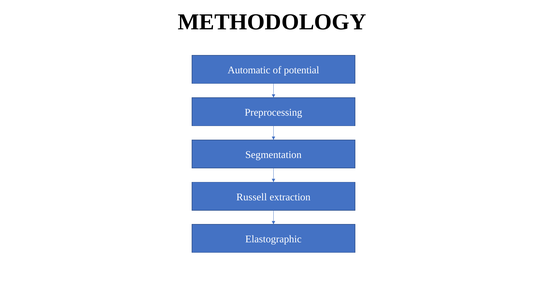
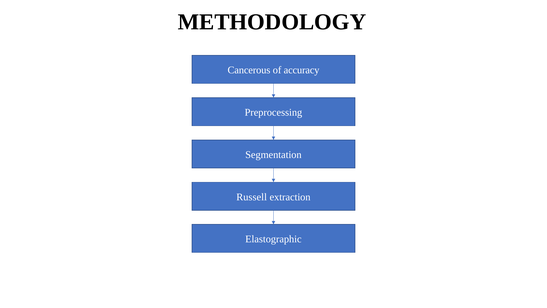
Automatic: Automatic -> Cancerous
potential: potential -> accuracy
